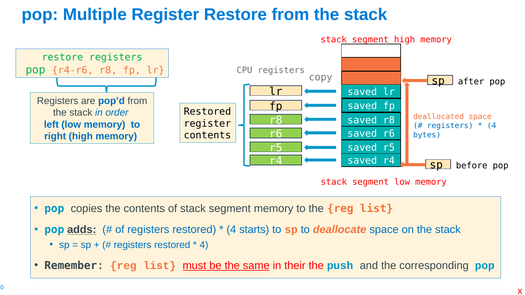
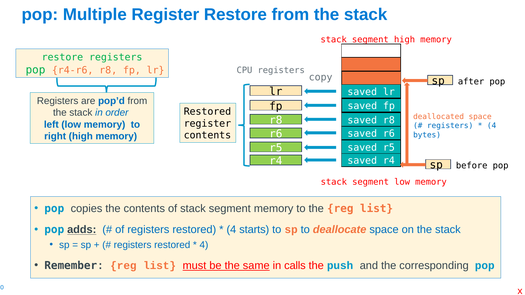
their: their -> calls
